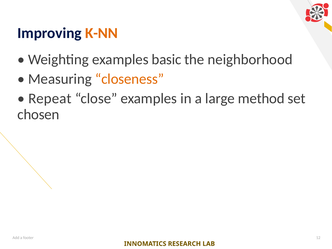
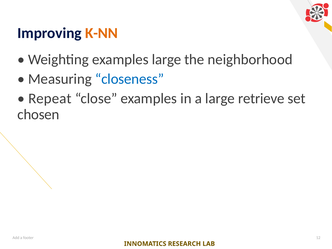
examples basic: basic -> large
closeness colour: orange -> blue
method: method -> retrieve
